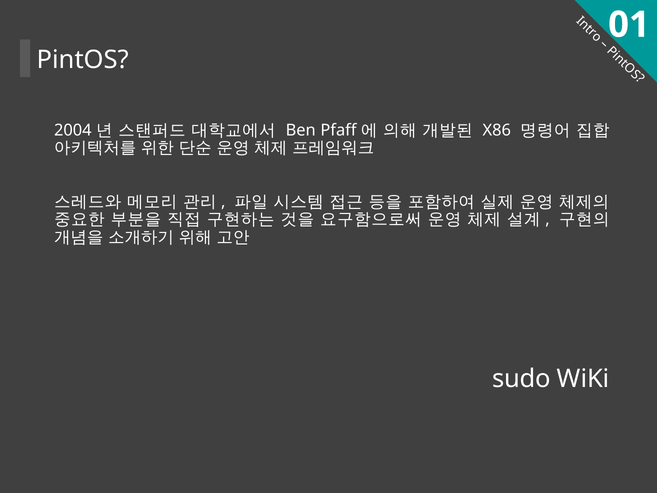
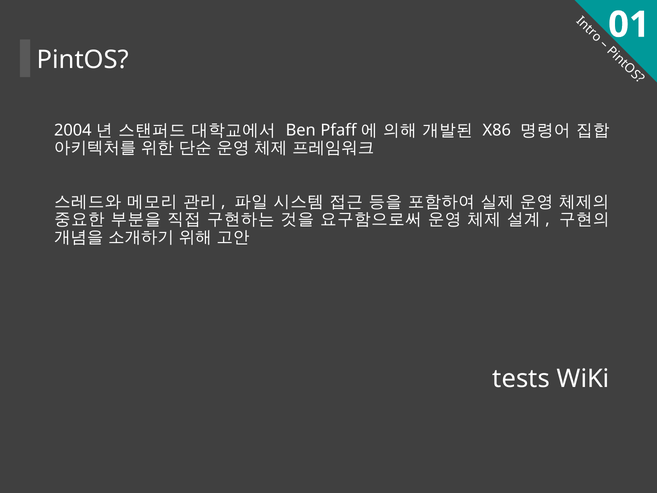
sudo: sudo -> tests
